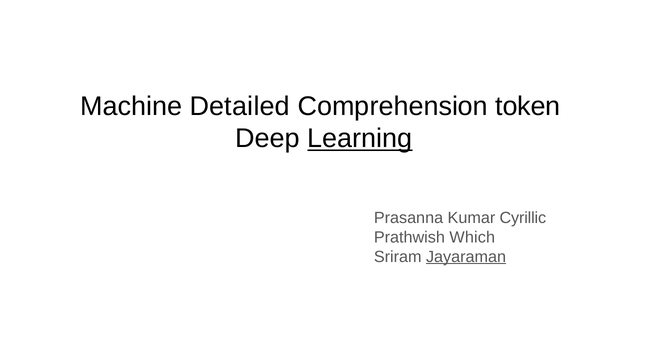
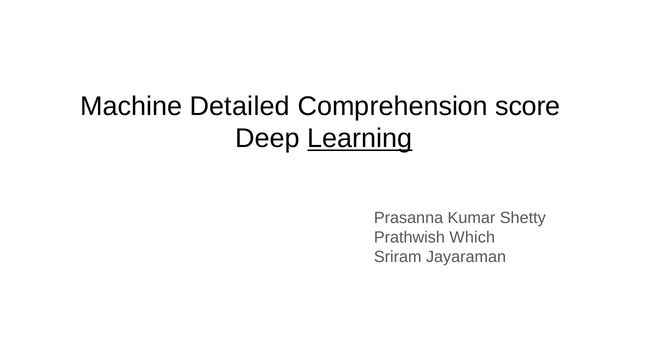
token: token -> score
Cyrillic: Cyrillic -> Shetty
Jayaraman underline: present -> none
